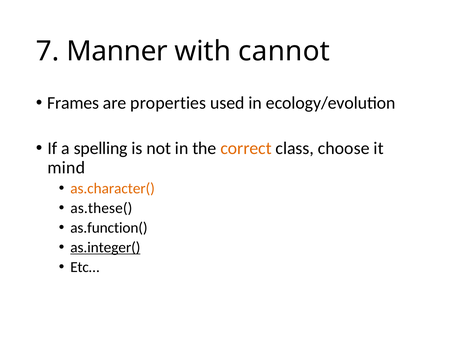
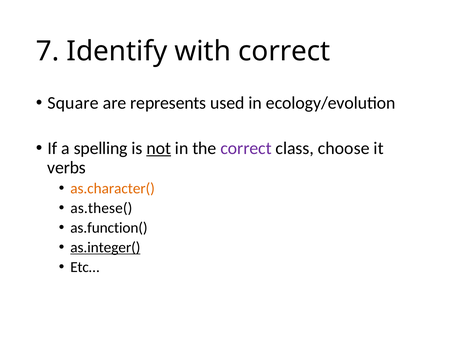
Manner: Manner -> Identify
with cannot: cannot -> correct
Frames: Frames -> Square
properties: properties -> represents
not underline: none -> present
correct at (246, 148) colour: orange -> purple
mind: mind -> verbs
